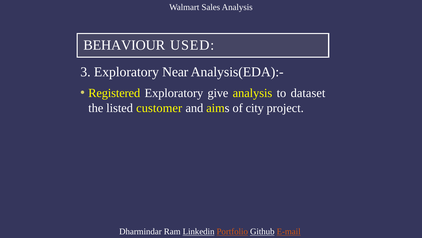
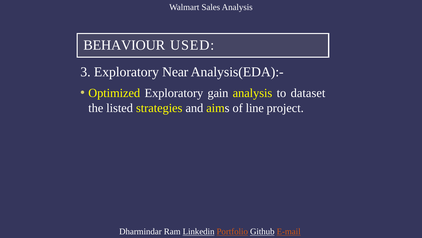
Registered: Registered -> Optimized
give: give -> gain
customer: customer -> strategies
city: city -> line
